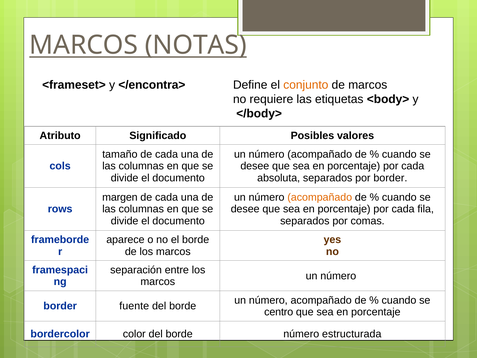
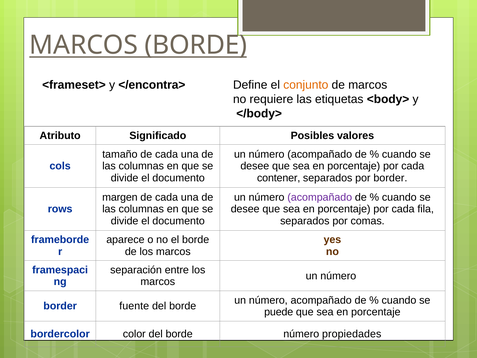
MARCOS NOTAS: NOTAS -> BORDE
absoluta: absoluta -> contener
acompañado at (320, 197) colour: orange -> purple
centro: centro -> puede
estructurada: estructurada -> propiedades
